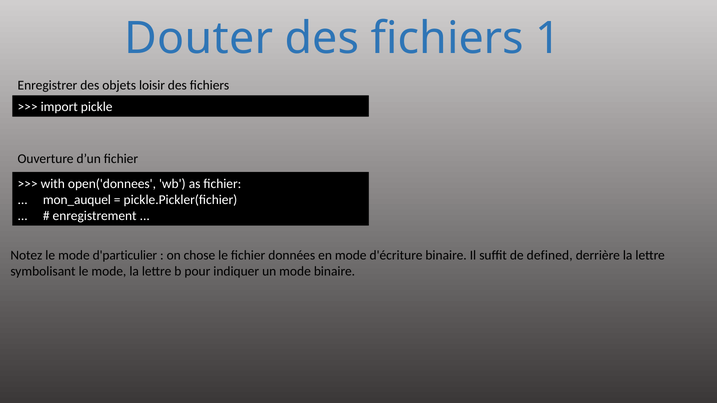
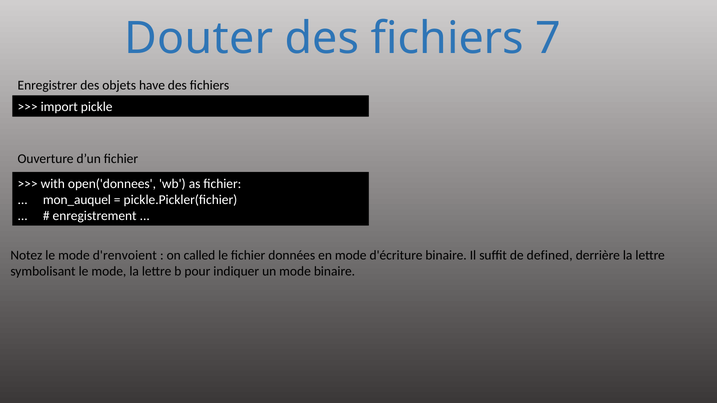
1: 1 -> 7
loisir: loisir -> have
d'particulier: d'particulier -> d'renvoient
chose: chose -> called
